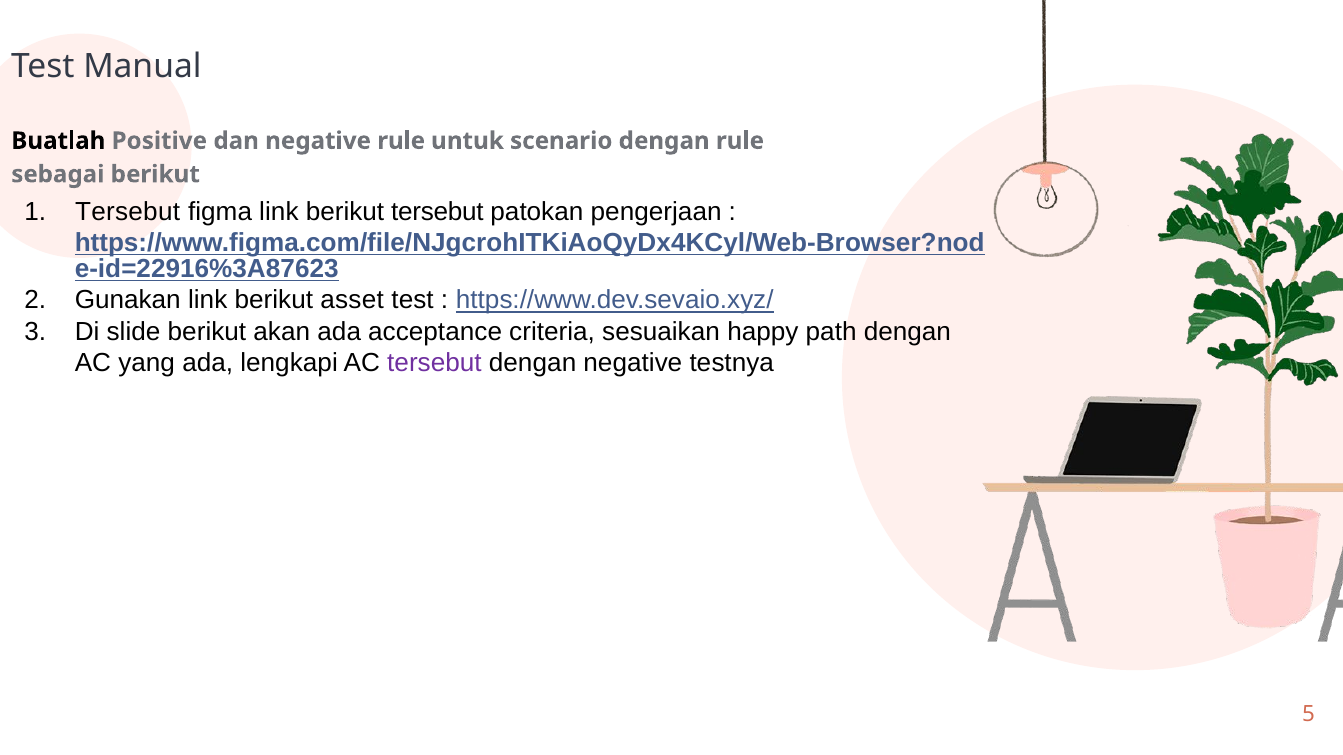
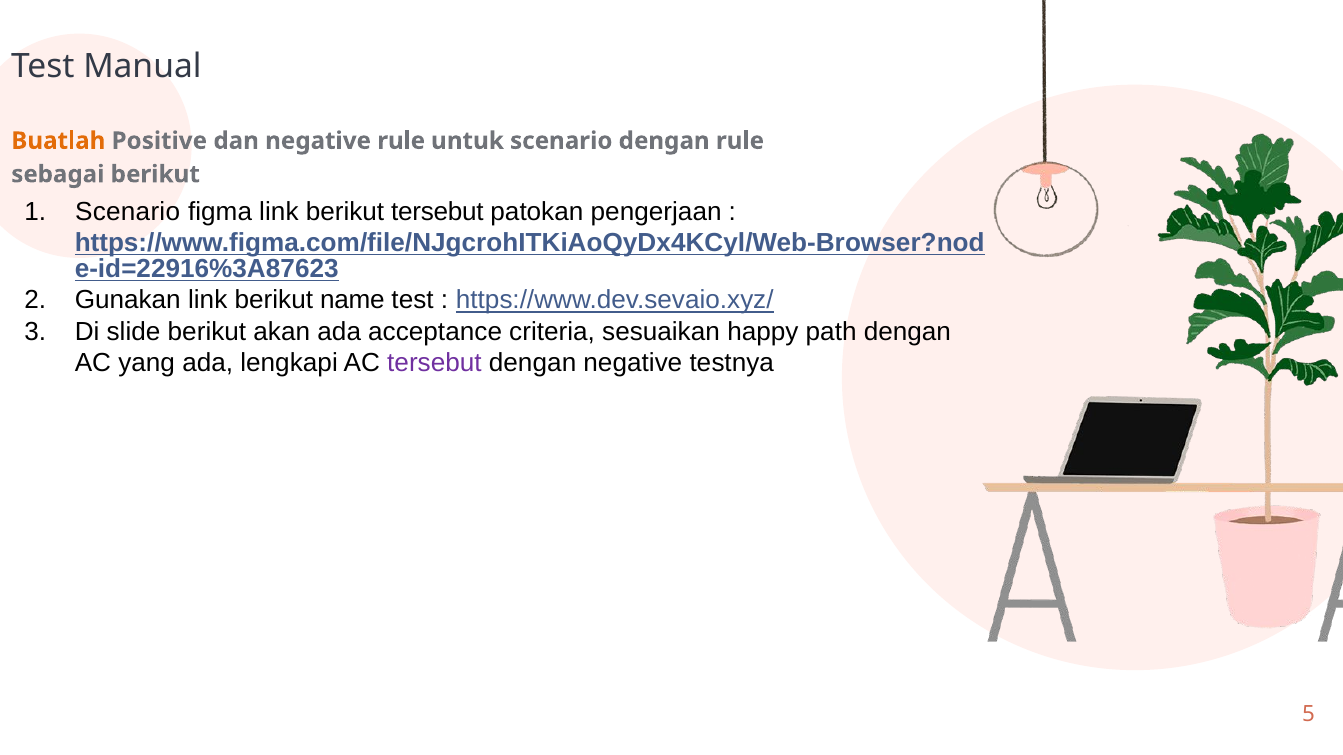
Buatlah colour: black -> orange
Tersebut at (128, 212): Tersebut -> Scenario
asset: asset -> name
